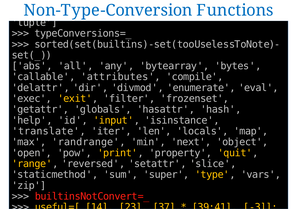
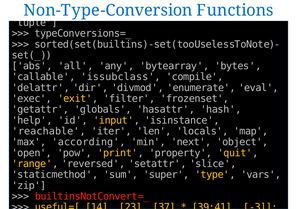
attributes: attributes -> issubclass
translate: translate -> reachable
randrange: randrange -> according
